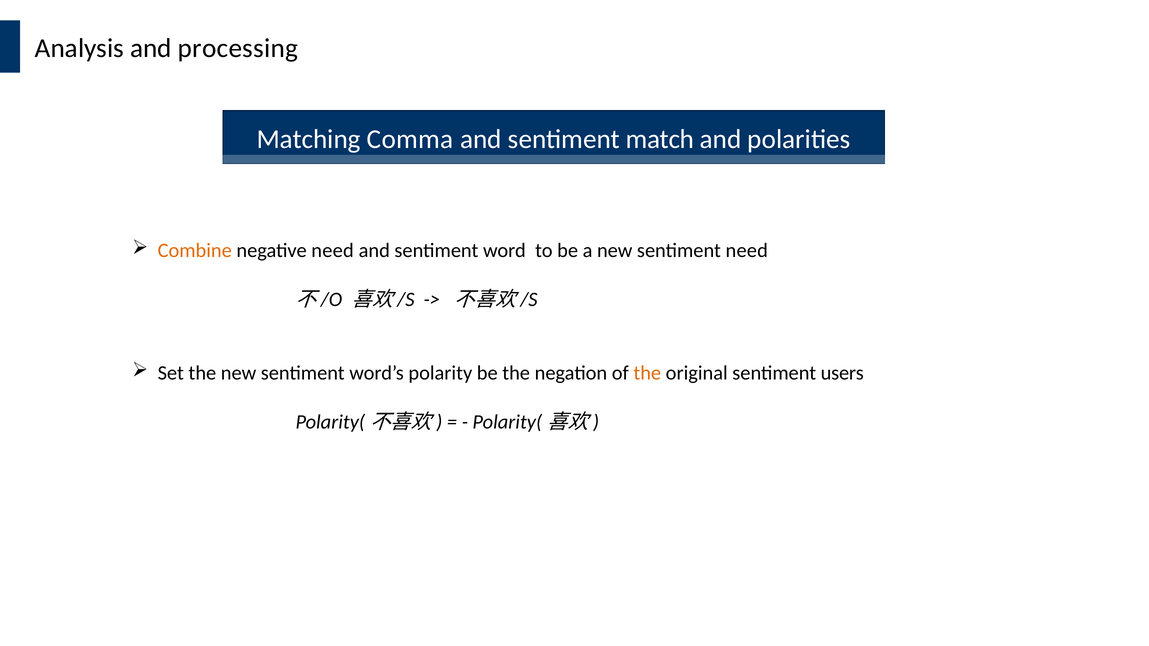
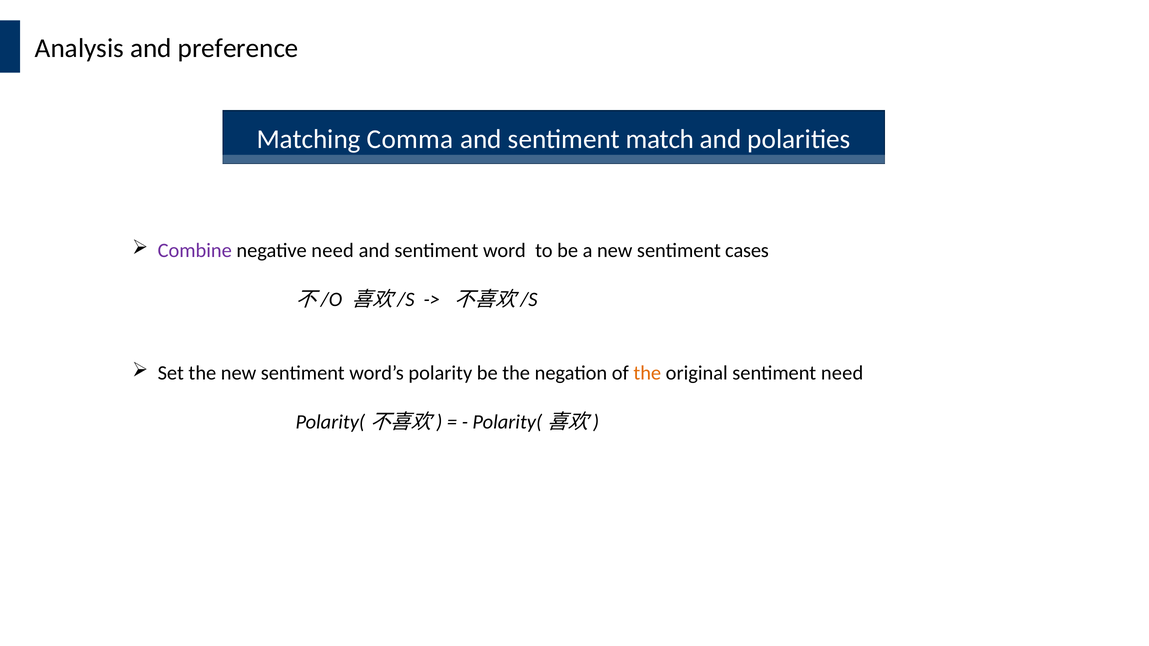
processing: processing -> preference
Combine colour: orange -> purple
sentiment need: need -> cases
sentiment users: users -> need
